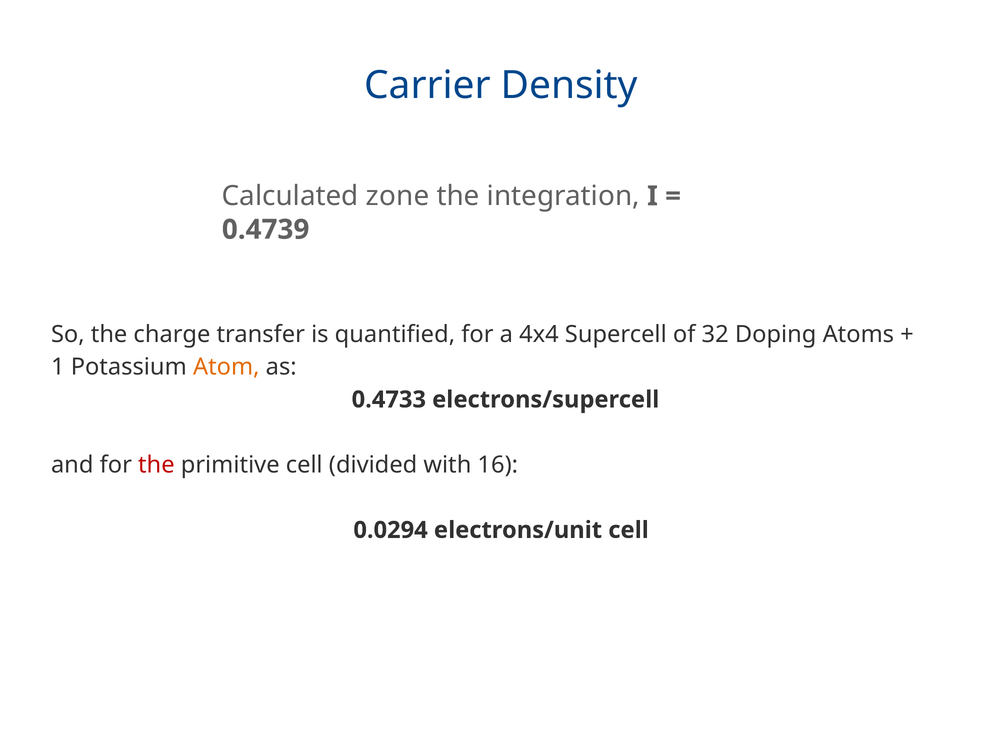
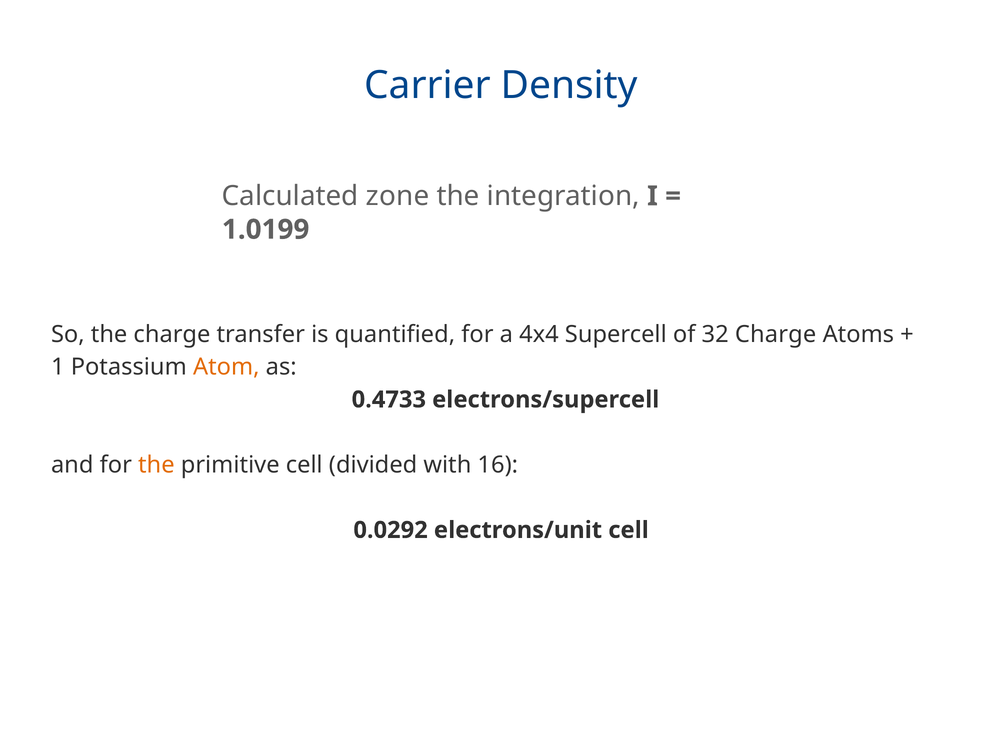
0.4739: 0.4739 -> 1.0199
32 Doping: Doping -> Charge
the at (156, 465) colour: red -> orange
0.0294: 0.0294 -> 0.0292
